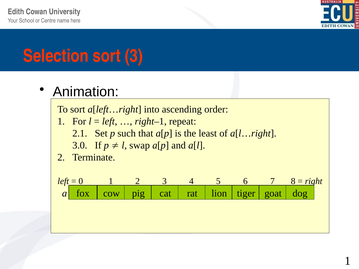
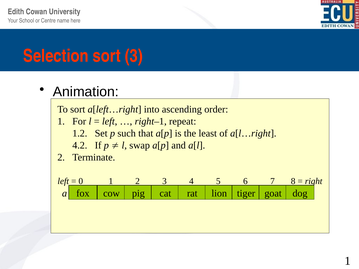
2.1: 2.1 -> 1.2
3.0: 3.0 -> 4.2
